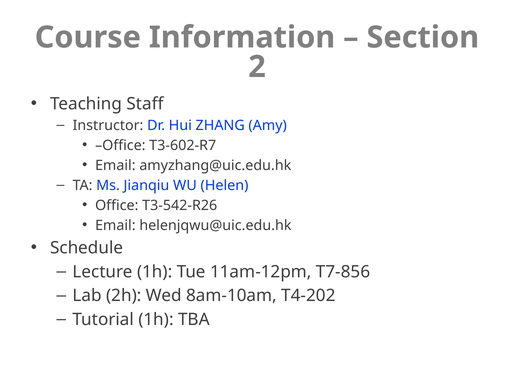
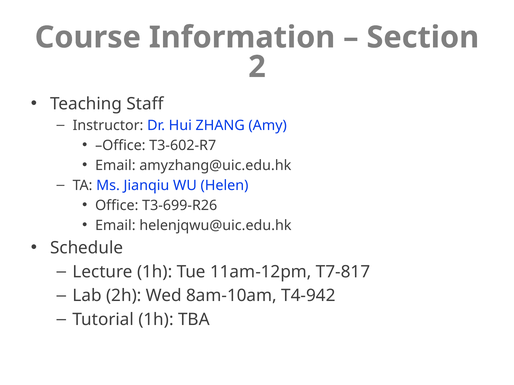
T3-542-R26: T3-542-R26 -> T3-699-R26
T7-856: T7-856 -> T7-817
T4-202: T4-202 -> T4-942
